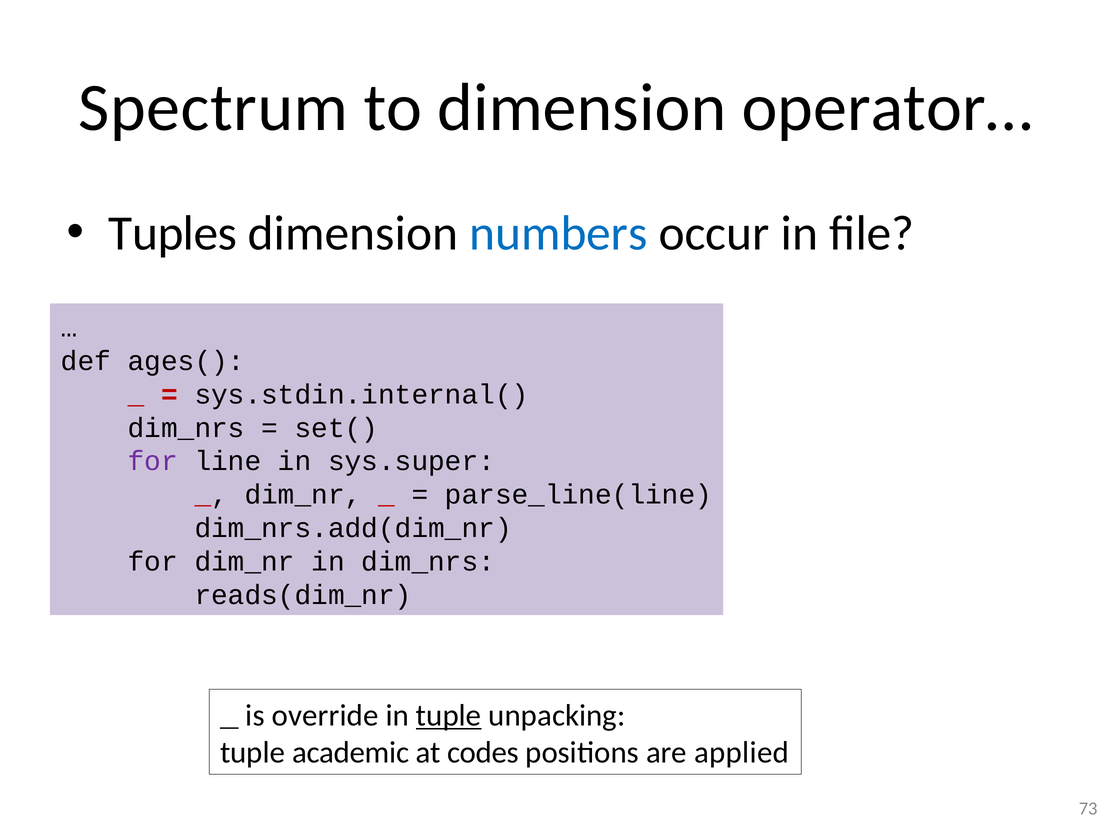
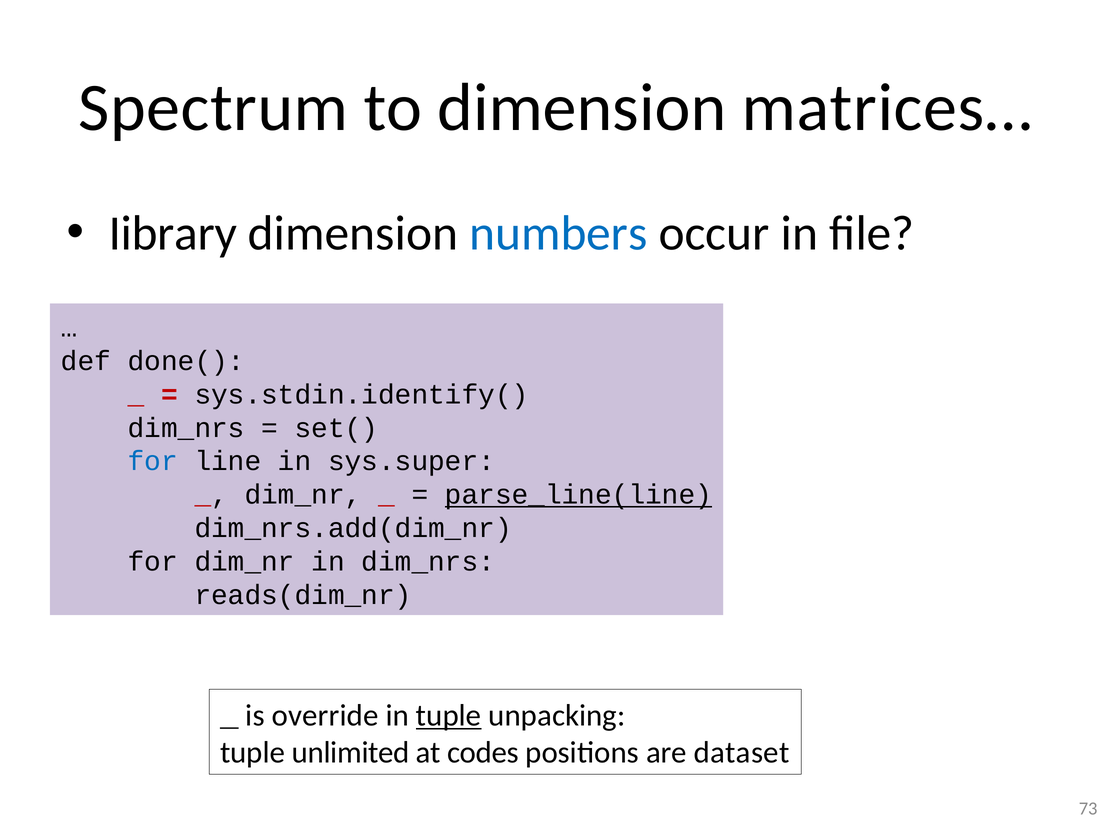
operator…: operator… -> matrices…
Tuples: Tuples -> Iibrary
ages(: ages( -> done(
sys.stdin.internal(: sys.stdin.internal( -> sys.stdin.identify(
for at (153, 461) colour: purple -> blue
parse_line(line underline: none -> present
academic: academic -> unlimited
applied: applied -> dataset
